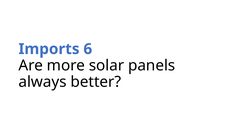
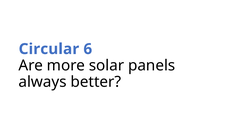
Imports: Imports -> Circular
